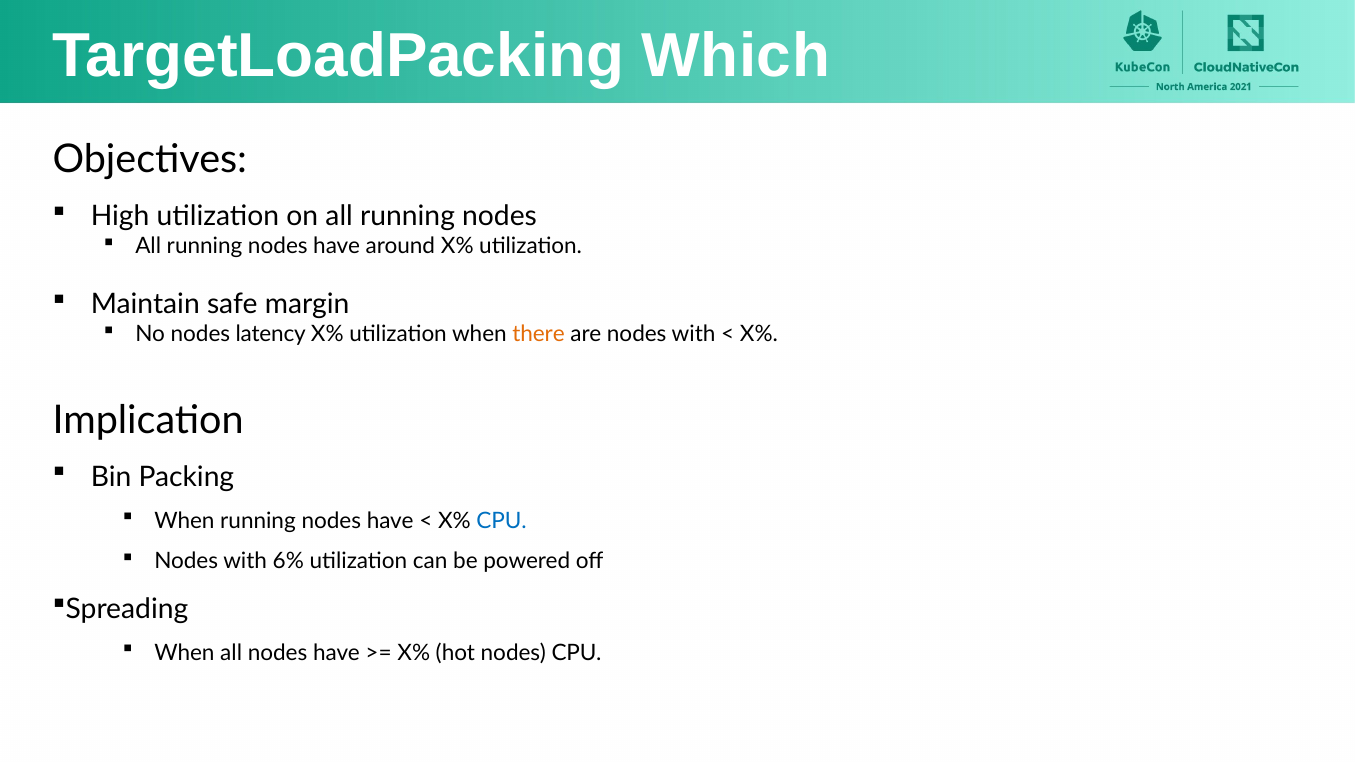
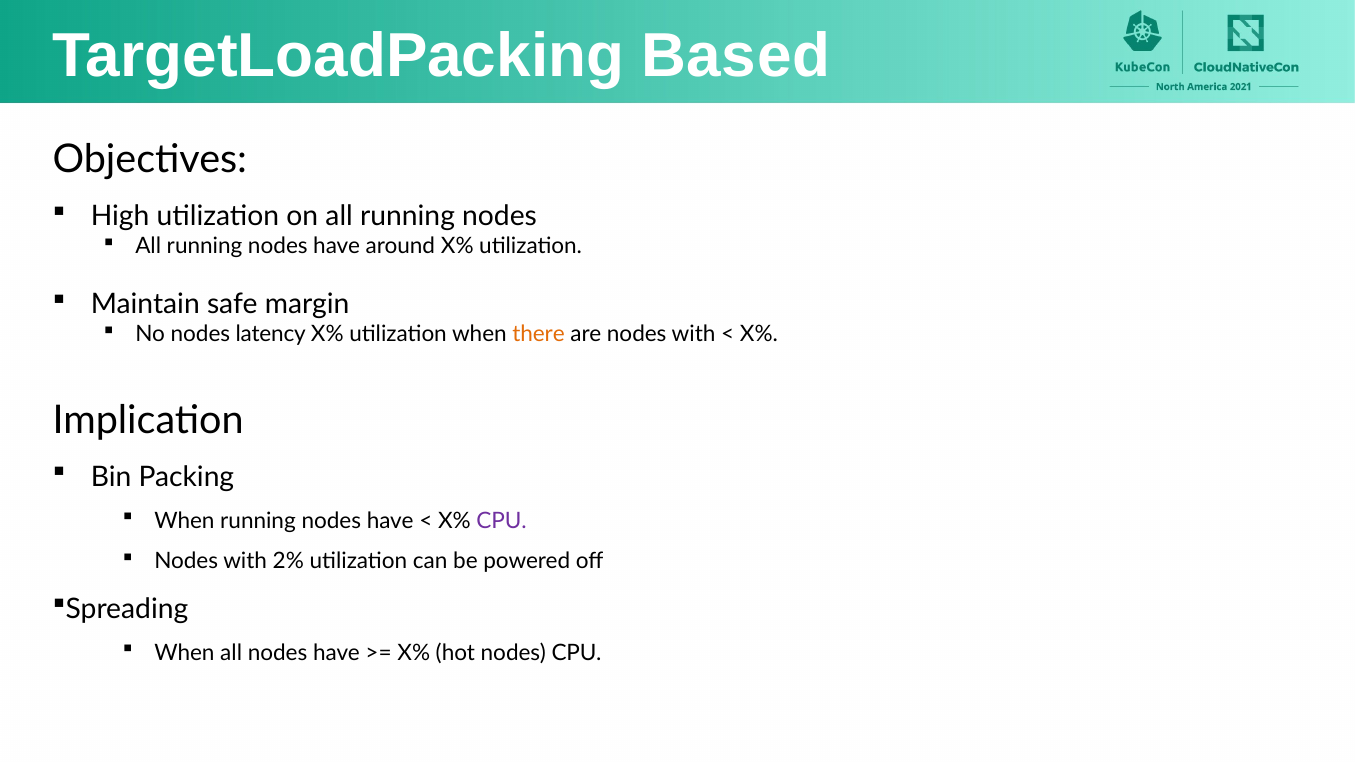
Which: Which -> Based
CPU at (502, 521) colour: blue -> purple
6%: 6% -> 2%
